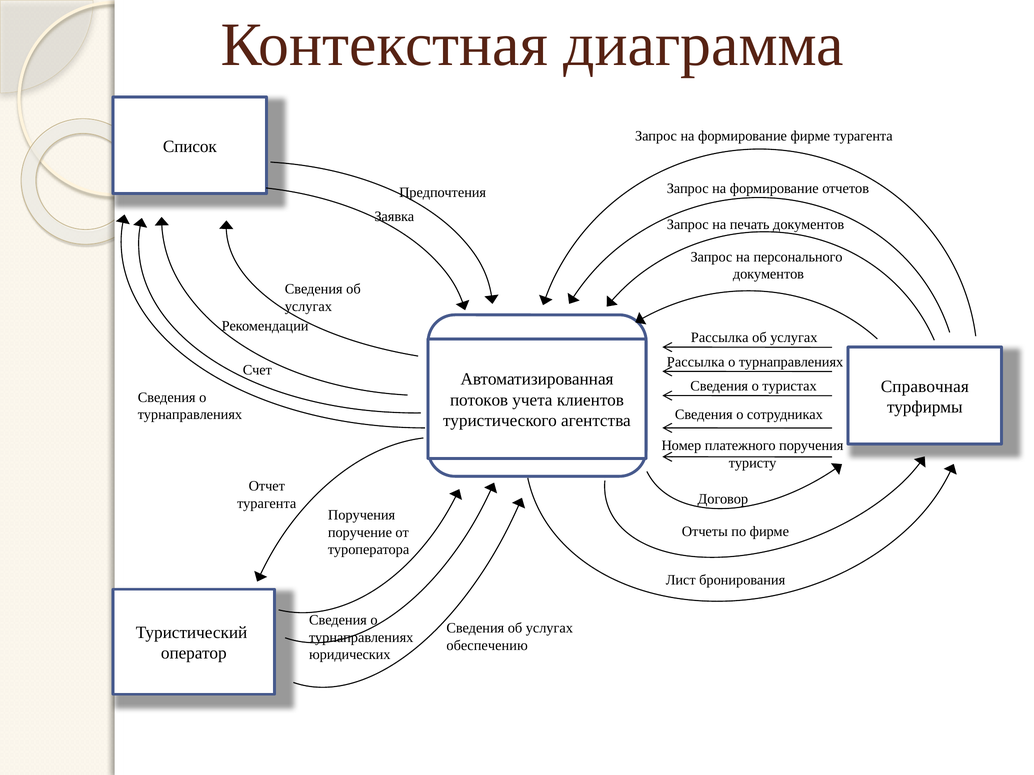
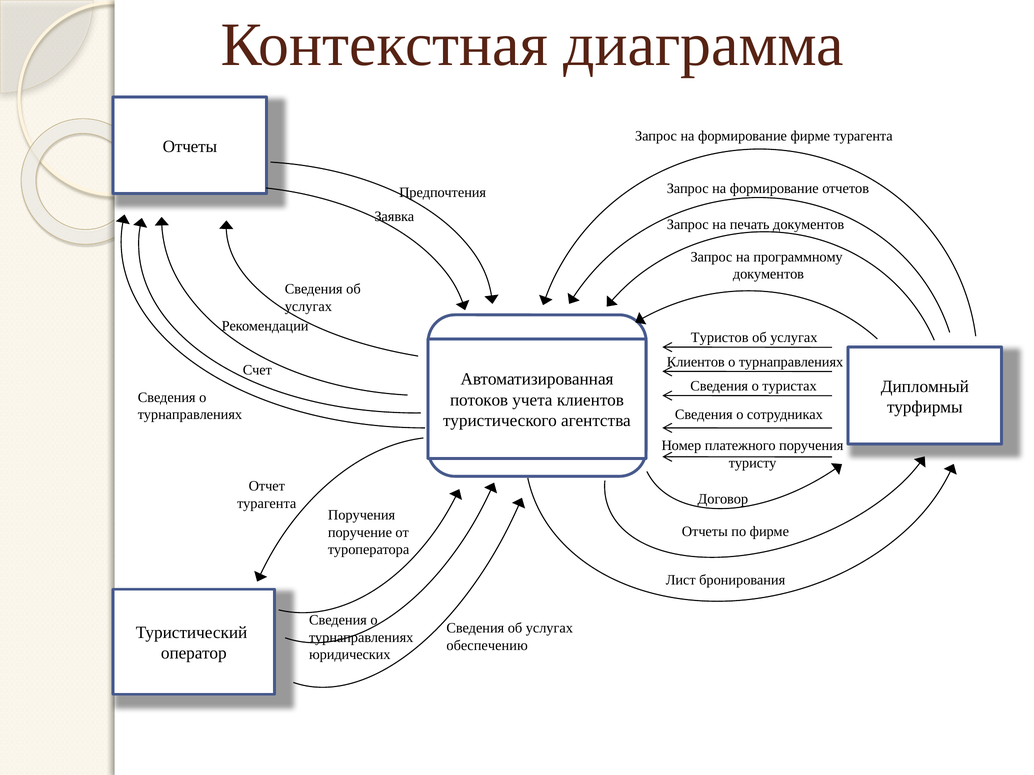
Список at (190, 147): Список -> Отчеты
персонального: персонального -> программному
Рассылка at (720, 338): Рассылка -> Туристов
Рассылка at (696, 362): Рассылка -> Клиентов
Справочная: Справочная -> Дипломный
